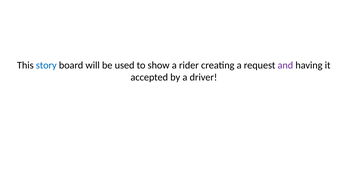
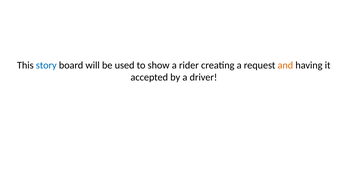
and colour: purple -> orange
